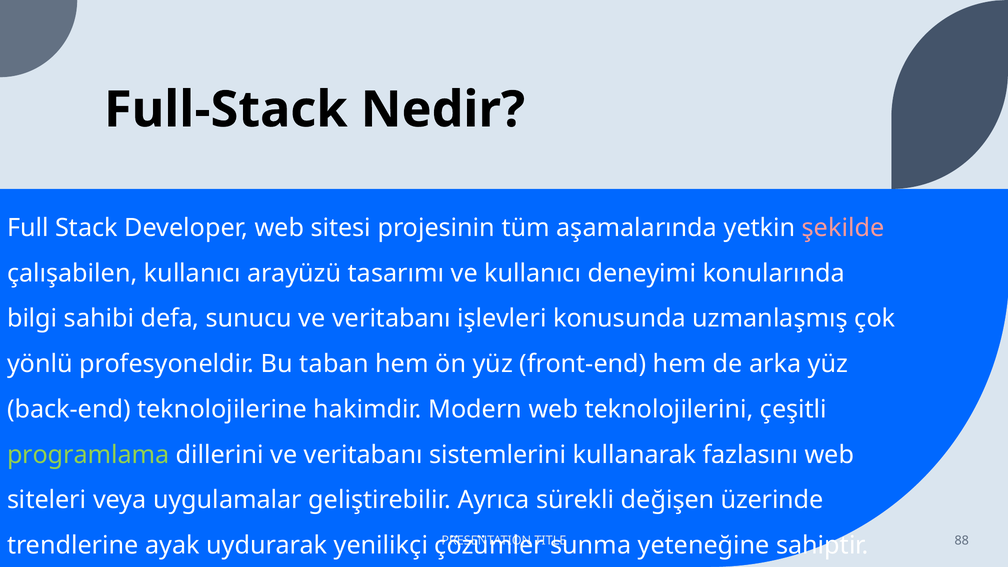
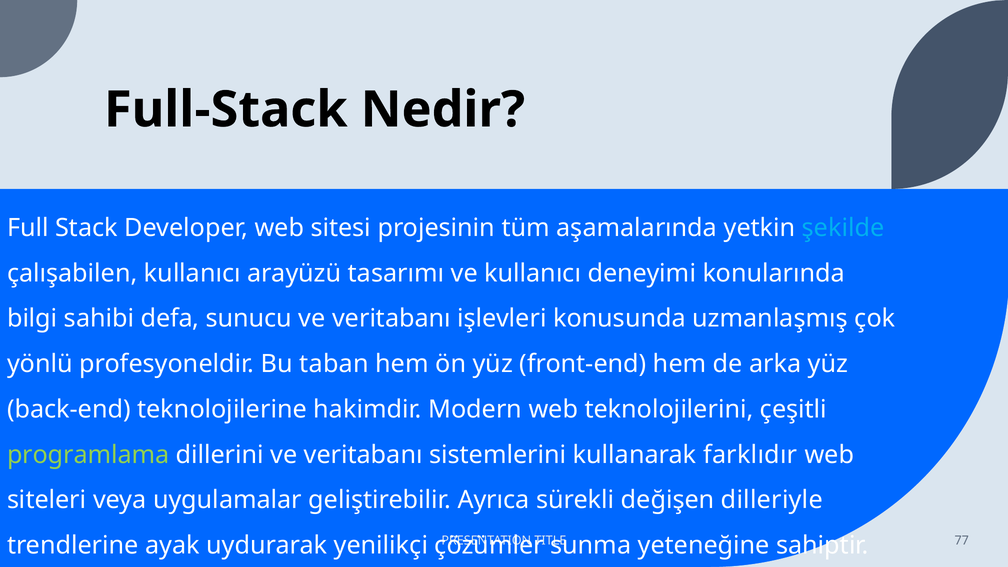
şekilde colour: pink -> light blue
fazlasını: fazlasını -> farklıdır
üzerinde: üzerinde -> dilleriyle
88: 88 -> 77
